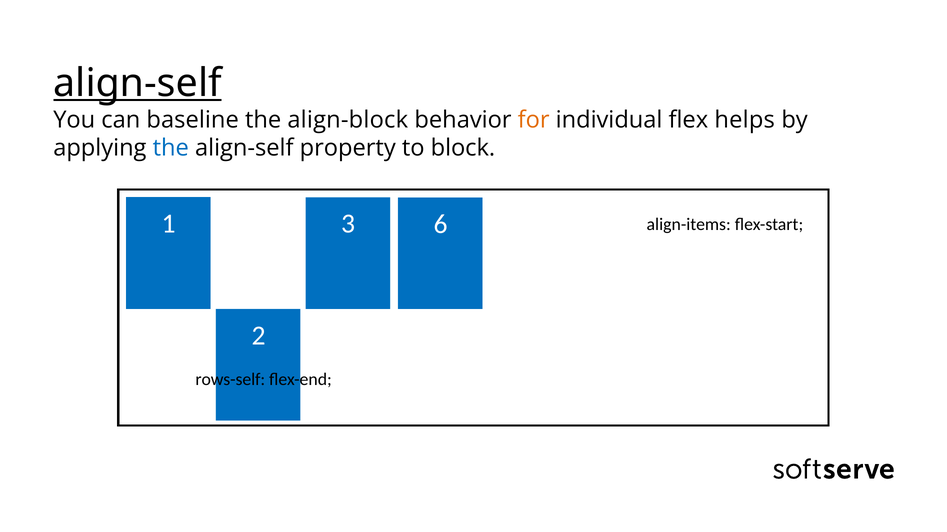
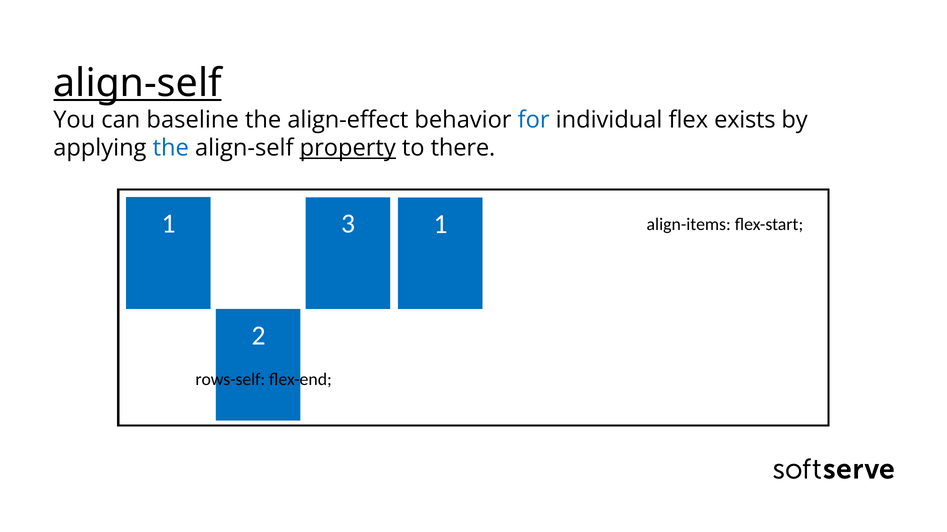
align-block: align-block -> align-effect
for colour: orange -> blue
helps: helps -> exists
property underline: none -> present
block: block -> there
3 6: 6 -> 1
